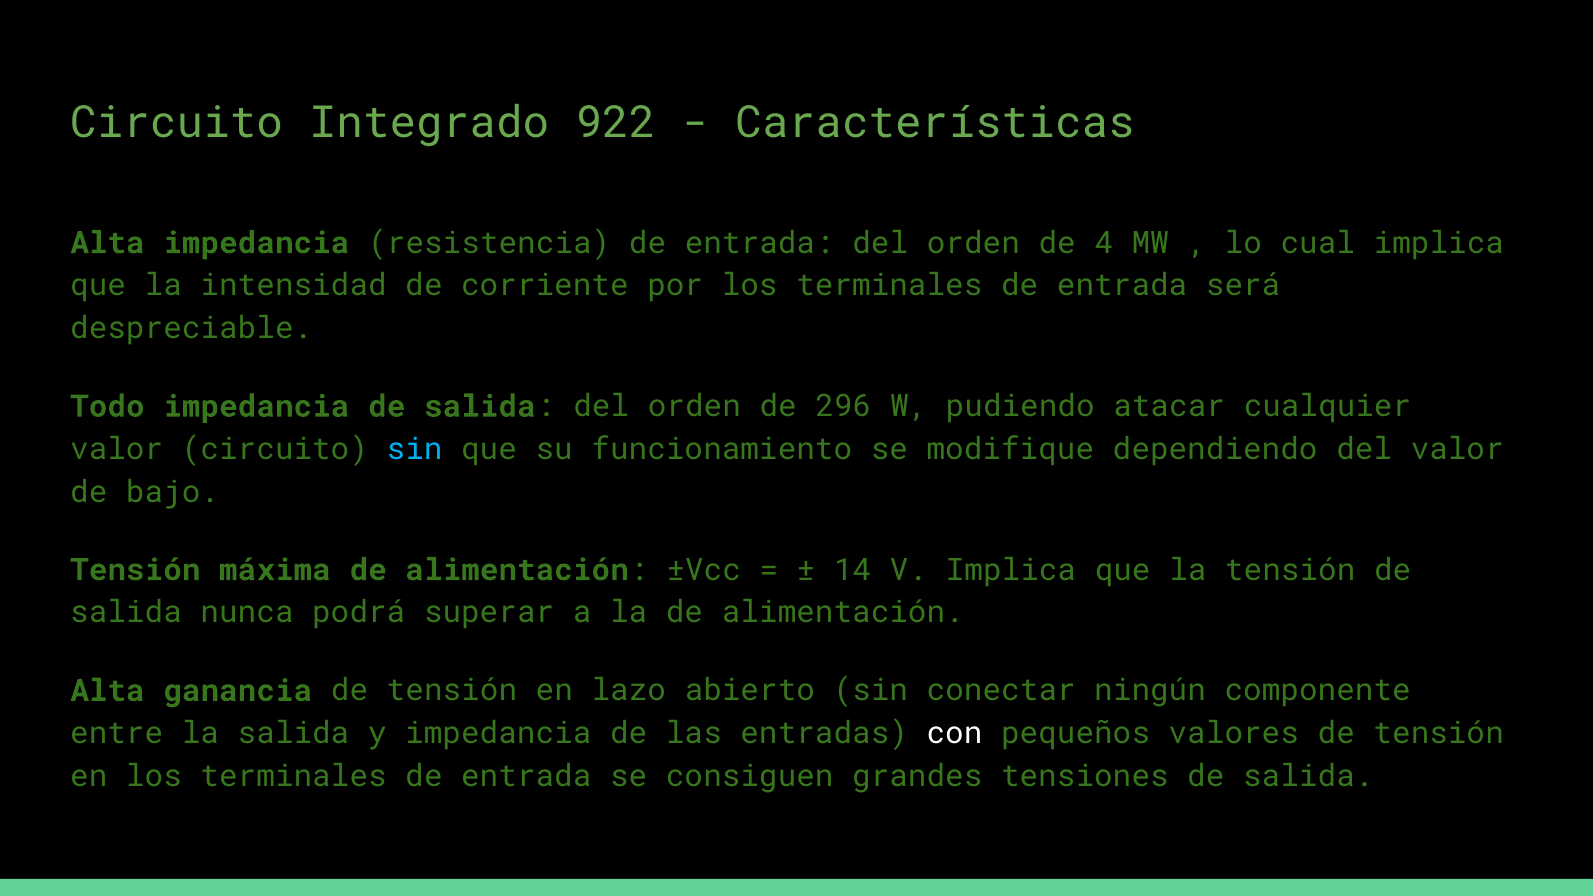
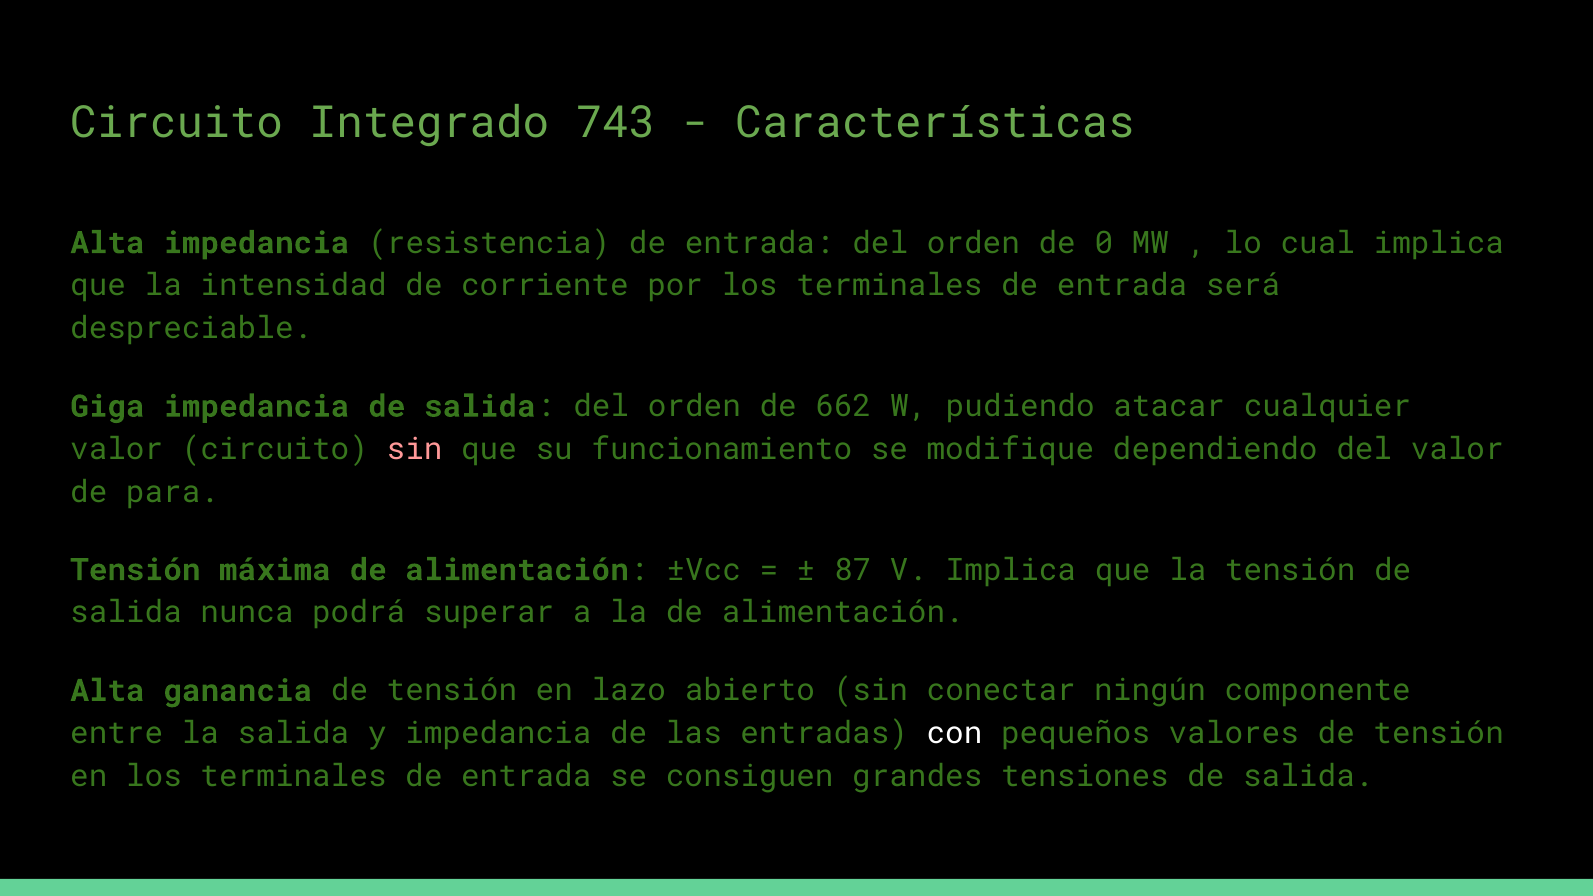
922: 922 -> 743
4: 4 -> 0
Todo: Todo -> Giga
296: 296 -> 662
sin at (415, 449) colour: light blue -> pink
bajo: bajo -> para
14: 14 -> 87
